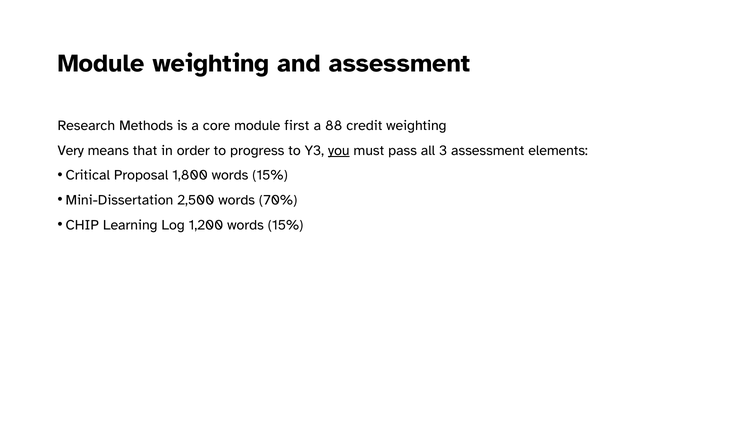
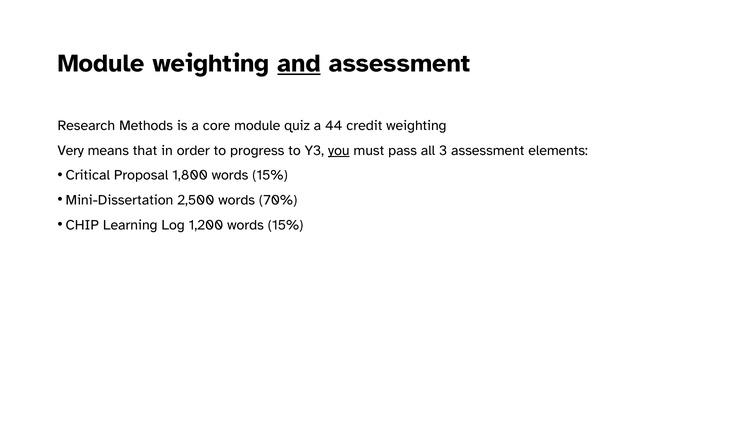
and underline: none -> present
first: first -> quiz
88: 88 -> 44
